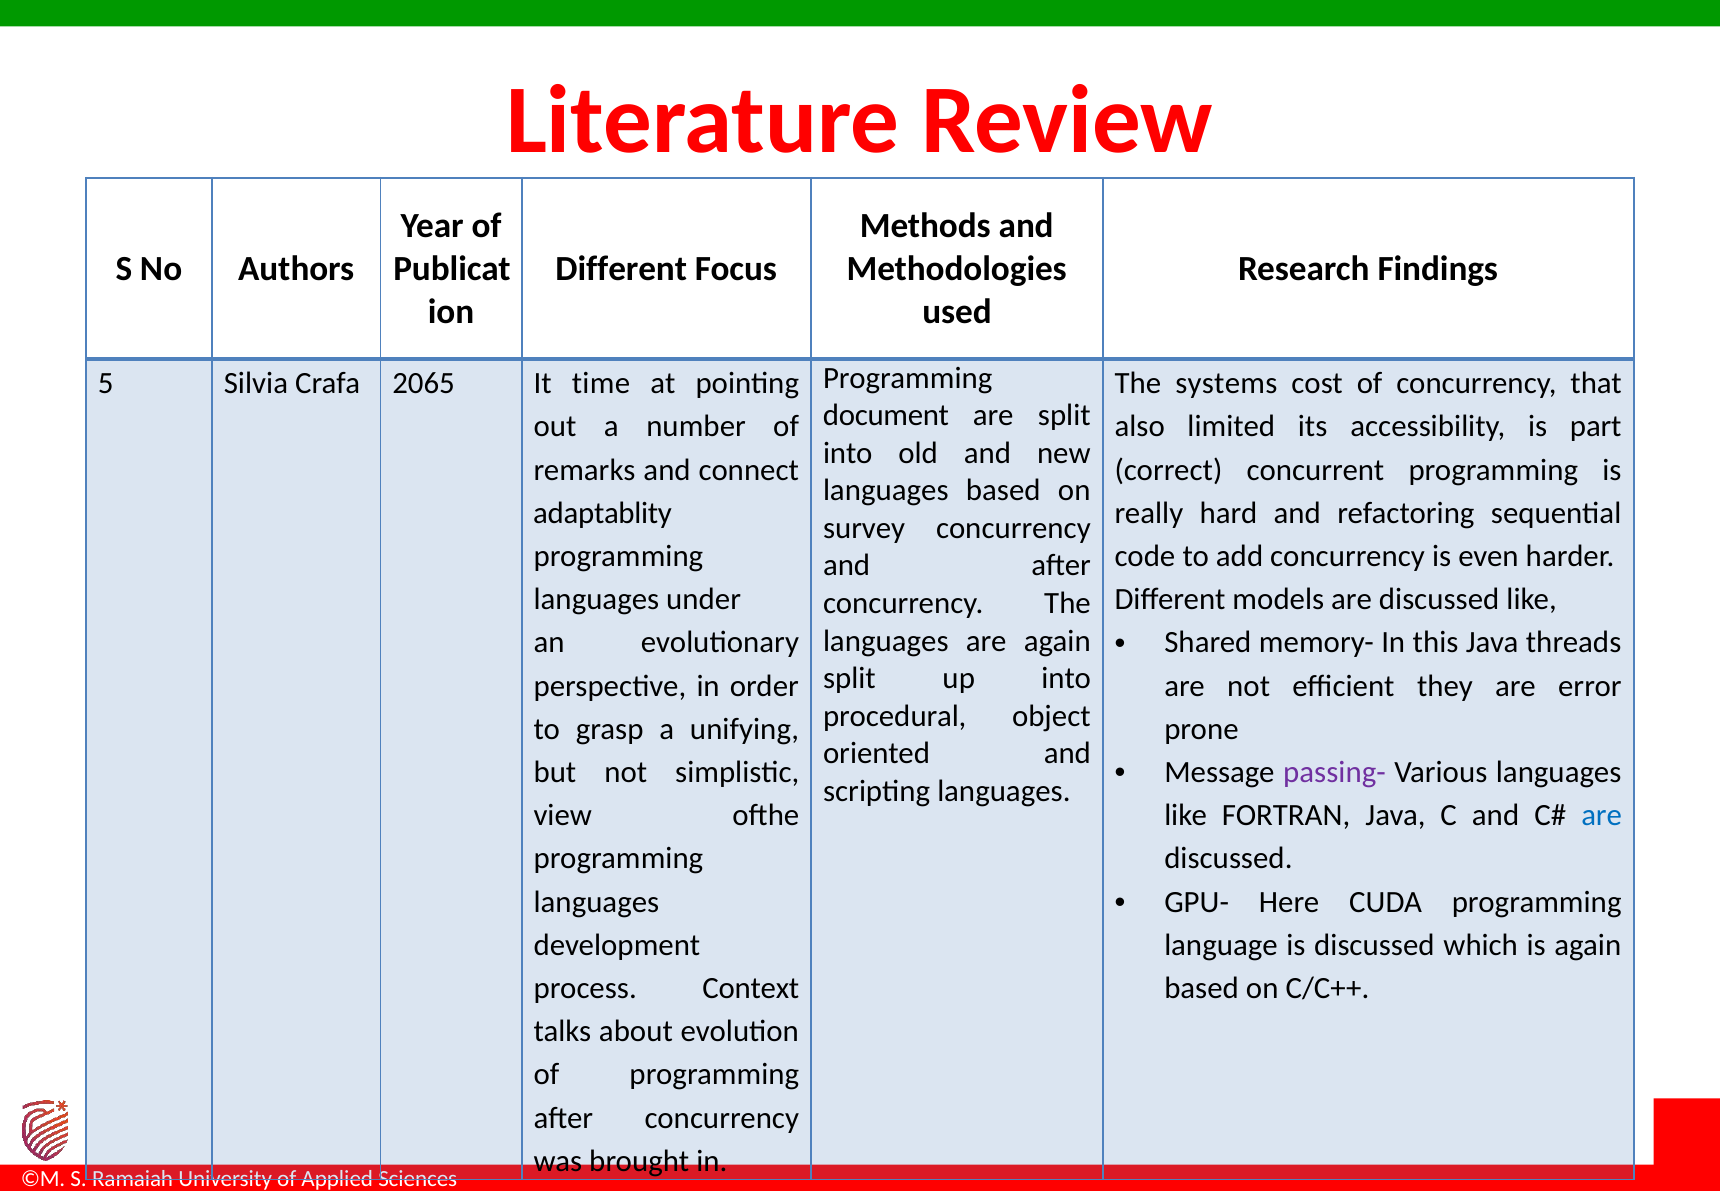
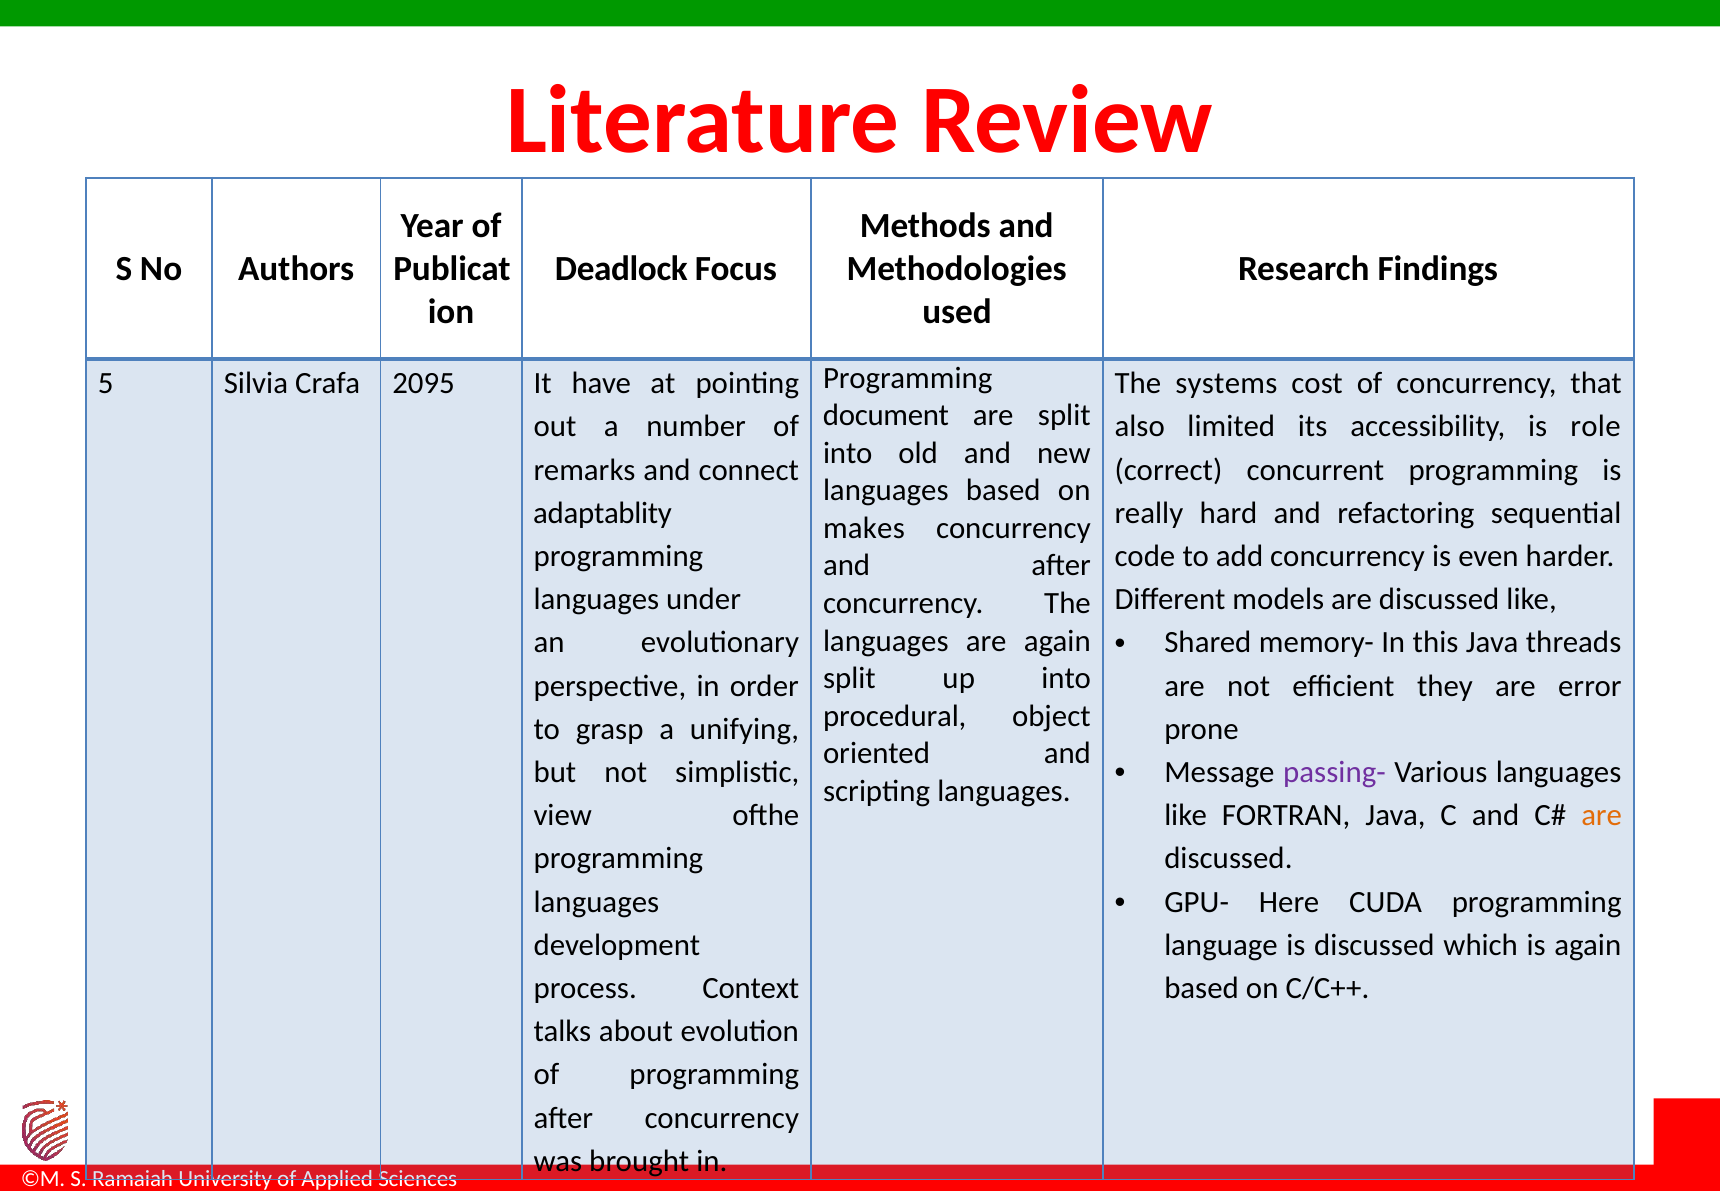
Different at (621, 269): Different -> Deadlock
2065: 2065 -> 2095
time: time -> have
part: part -> role
survey: survey -> makes
are at (1602, 815) colour: blue -> orange
